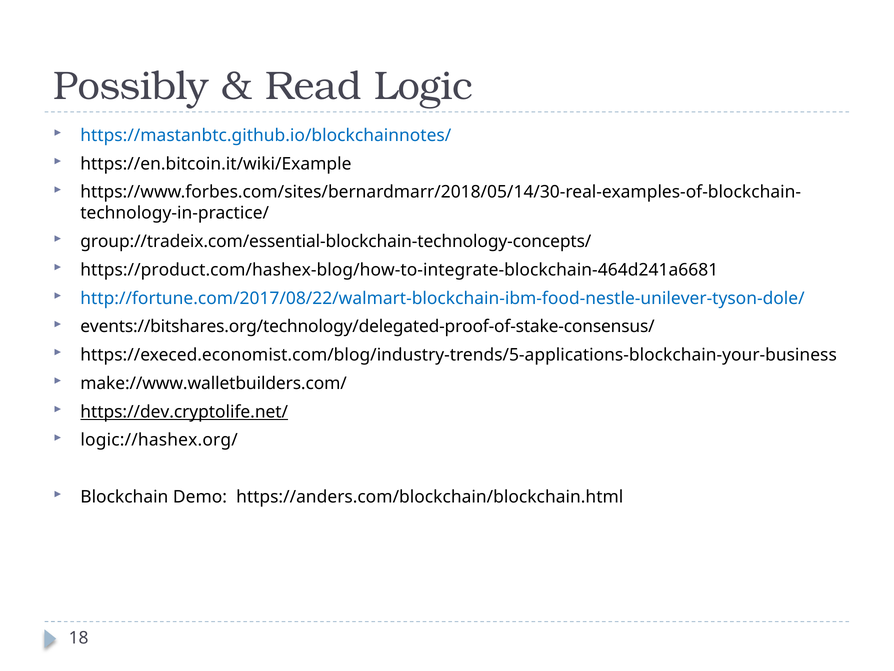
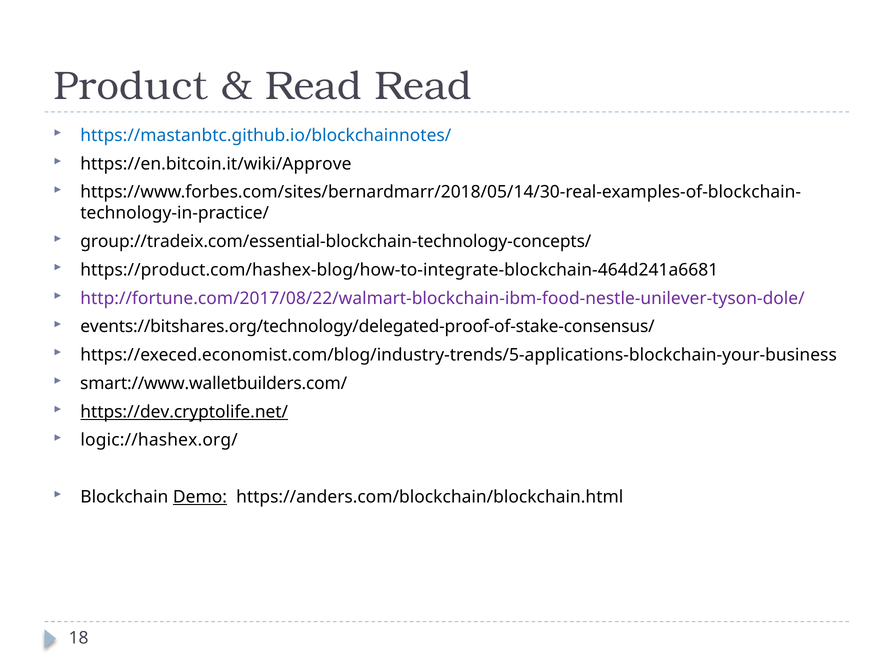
Possibly: Possibly -> Product
Read Logic: Logic -> Read
https://en.bitcoin.it/wiki/Example: https://en.bitcoin.it/wiki/Example -> https://en.bitcoin.it/wiki/Approve
http://fortune.com/2017/08/22/walmart-blockchain-ibm-food-nestle-unilever-tyson-dole/ colour: blue -> purple
make://www.walletbuilders.com/: make://www.walletbuilders.com/ -> smart://www.walletbuilders.com/
Demo underline: none -> present
